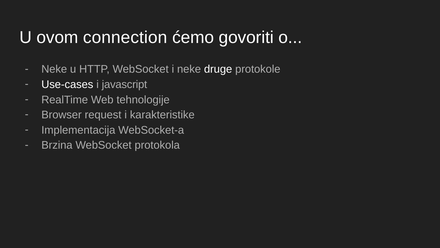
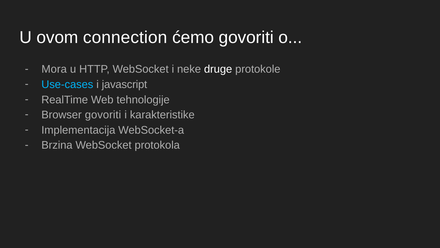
Neke at (54, 69): Neke -> Mora
Use-cases colour: white -> light blue
Browser request: request -> govoriti
